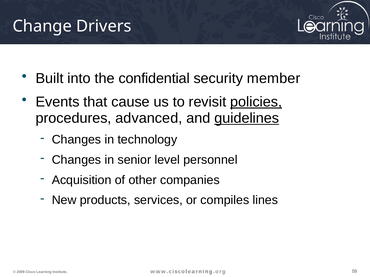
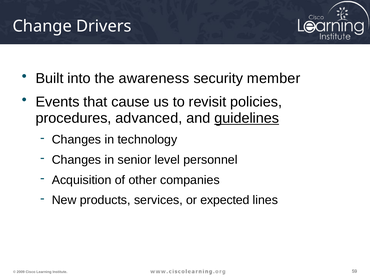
confidential: confidential -> awareness
policies underline: present -> none
compiles: compiles -> expected
